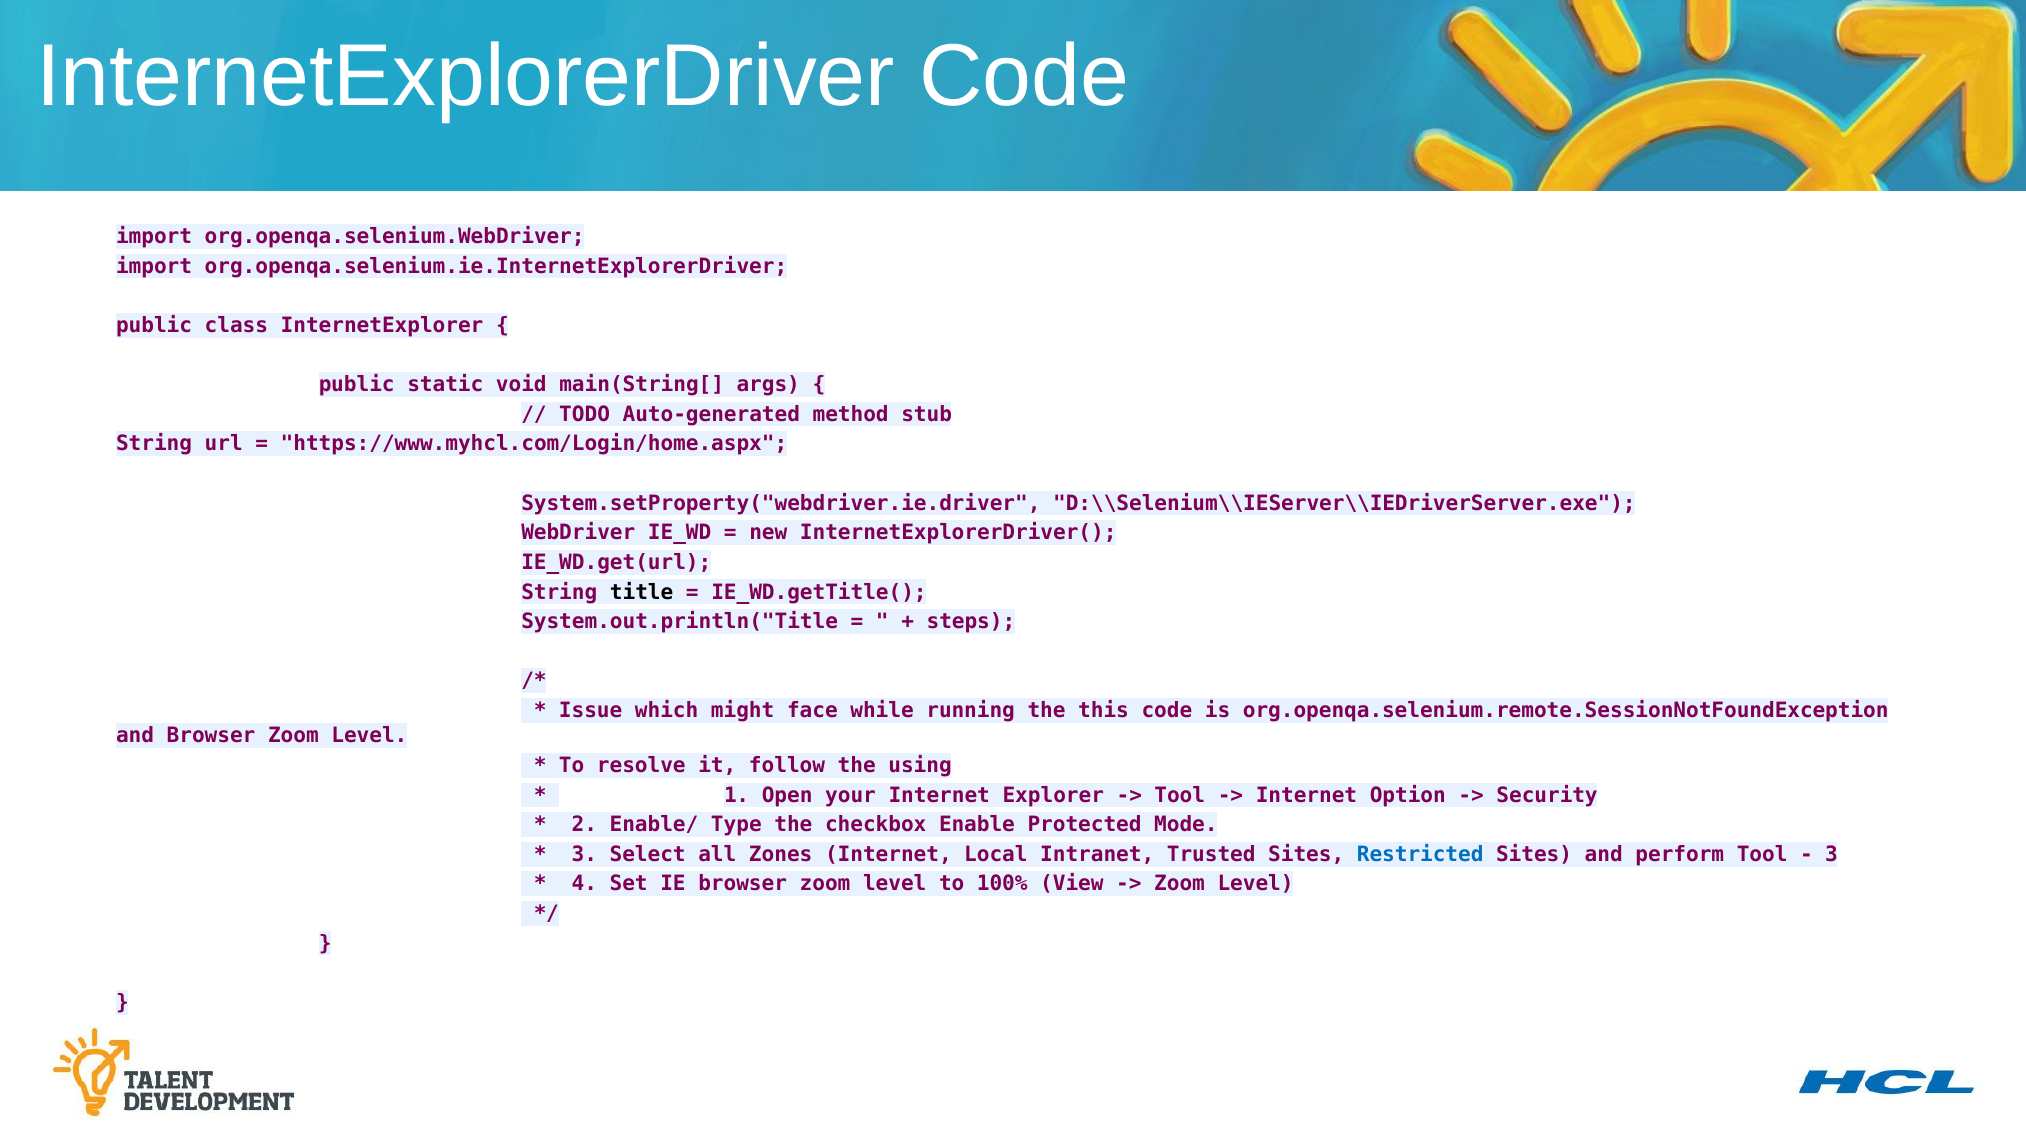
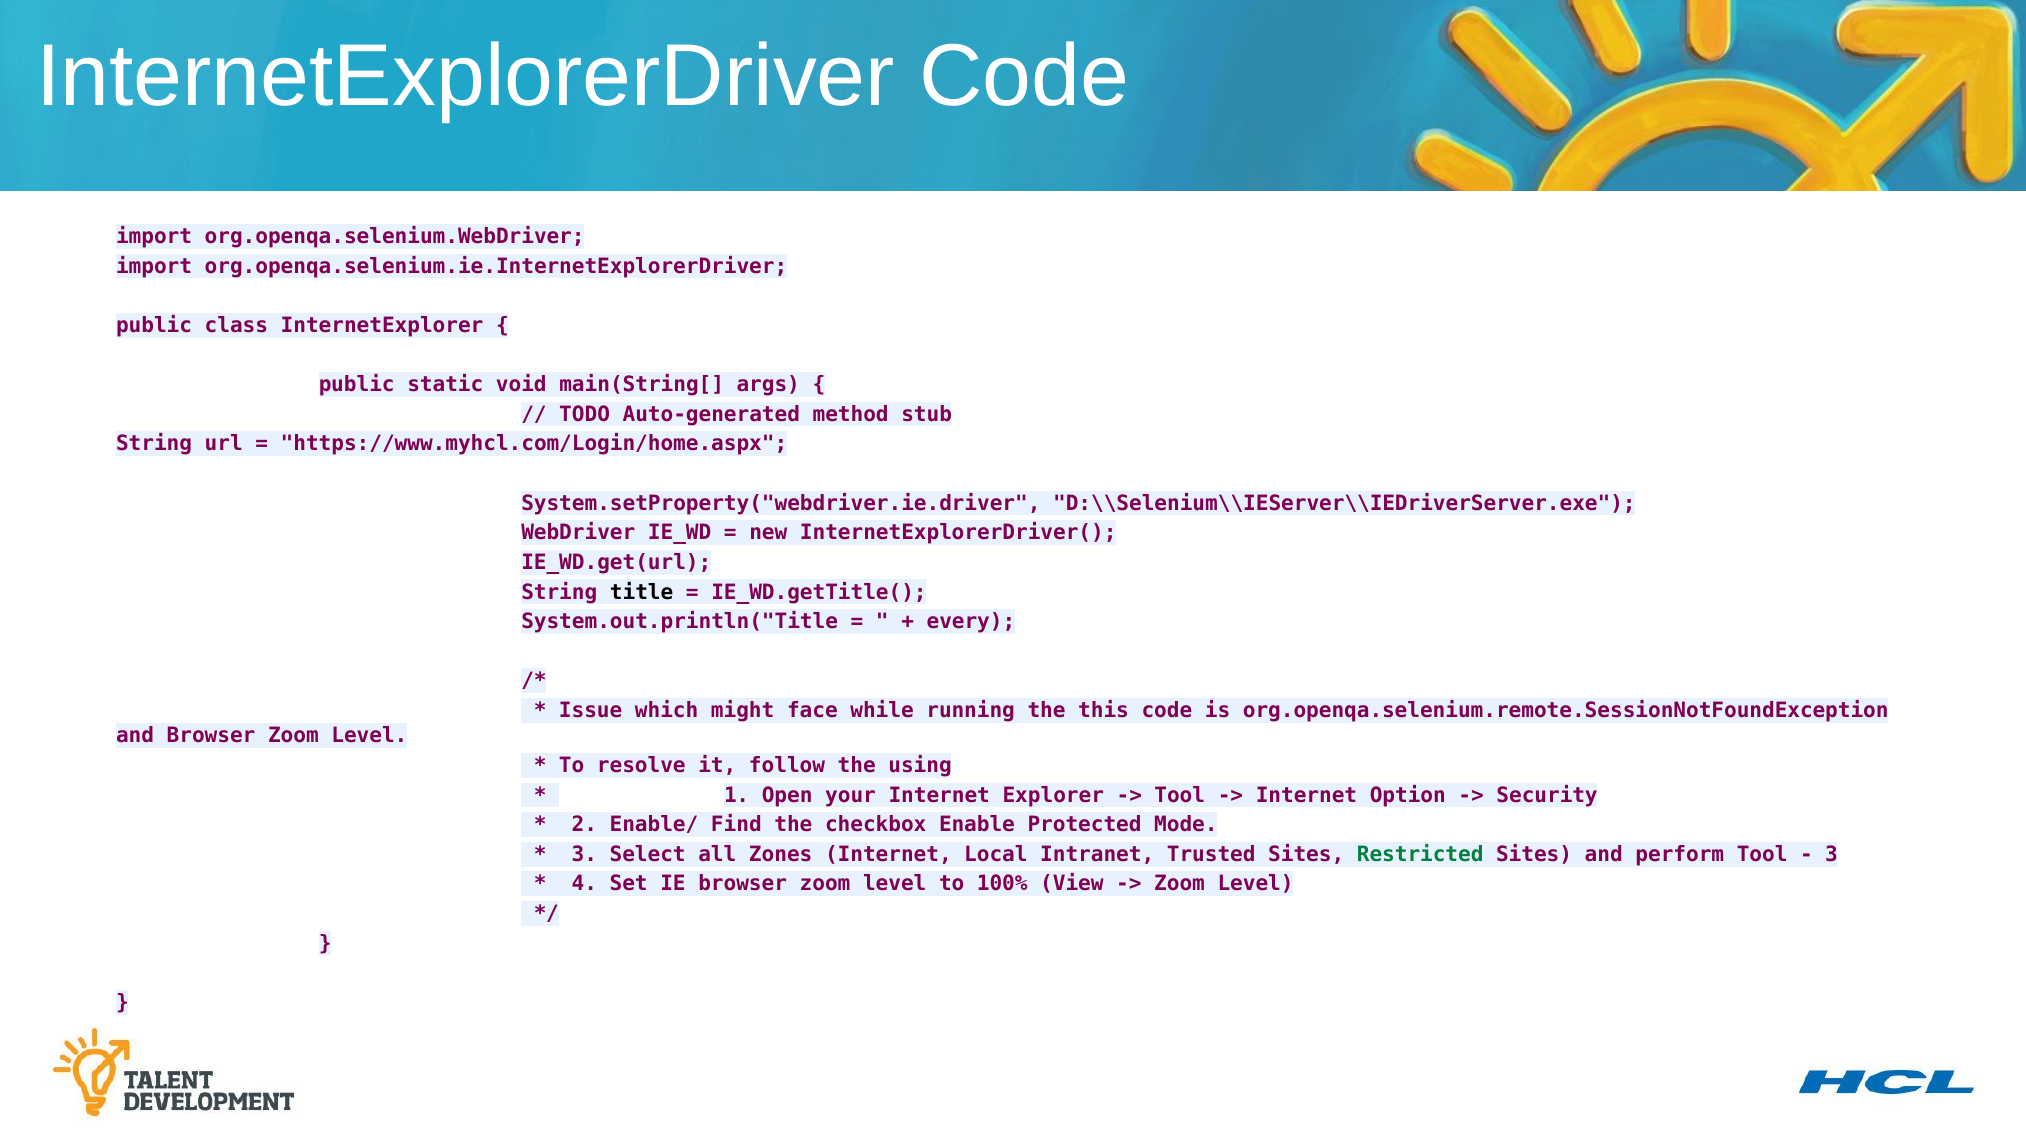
steps: steps -> every
Type: Type -> Find
Restricted colour: blue -> green
